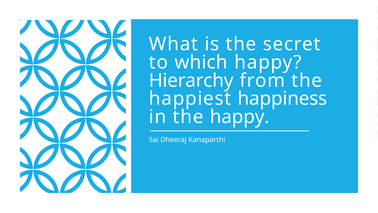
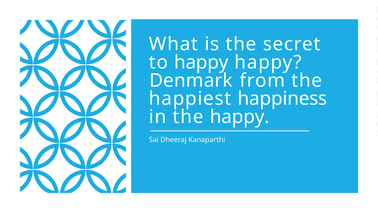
to which: which -> happy
Hierarchy: Hierarchy -> Denmark
